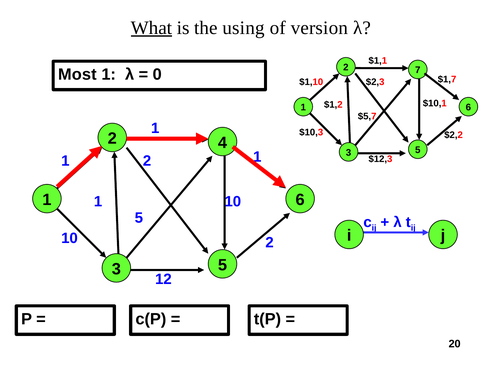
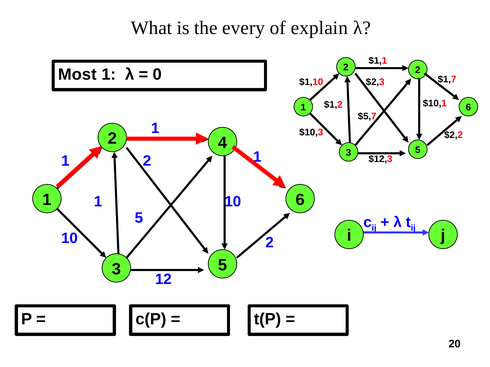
What underline: present -> none
using: using -> every
version: version -> explain
2 7: 7 -> 2
